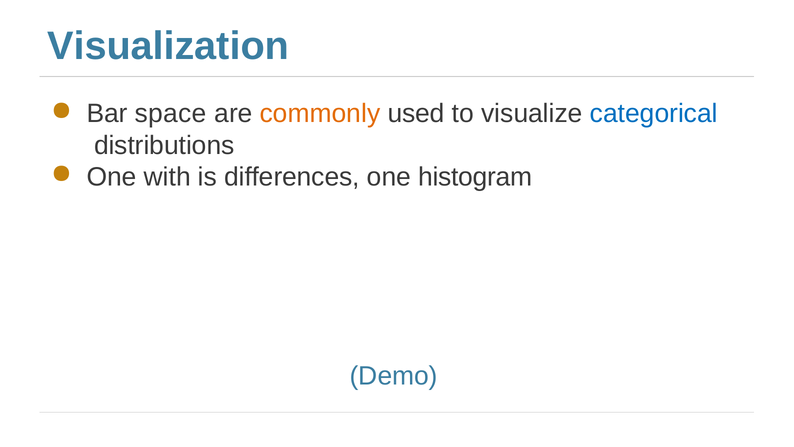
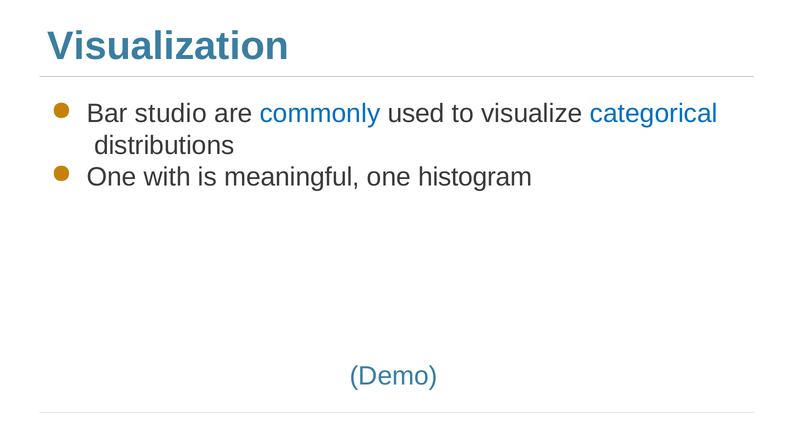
space: space -> studio
commonly colour: orange -> blue
differences: differences -> meaningful
